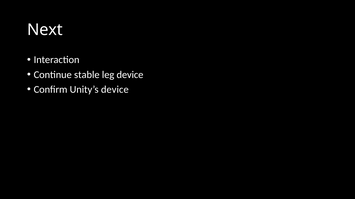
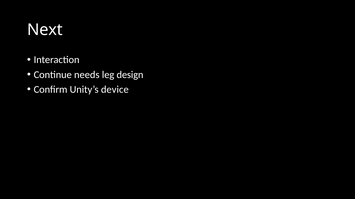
stable: stable -> needs
leg device: device -> design
